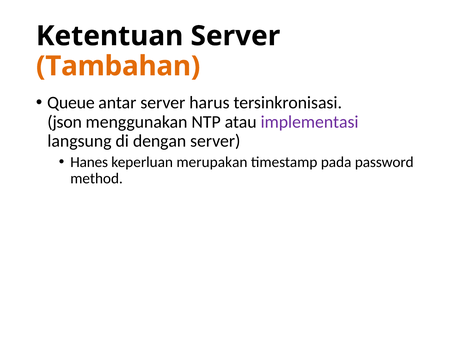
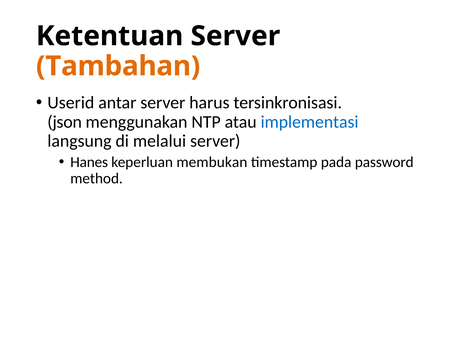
Queue: Queue -> Userid
implementasi colour: purple -> blue
dengan: dengan -> melalui
merupakan: merupakan -> membukan
